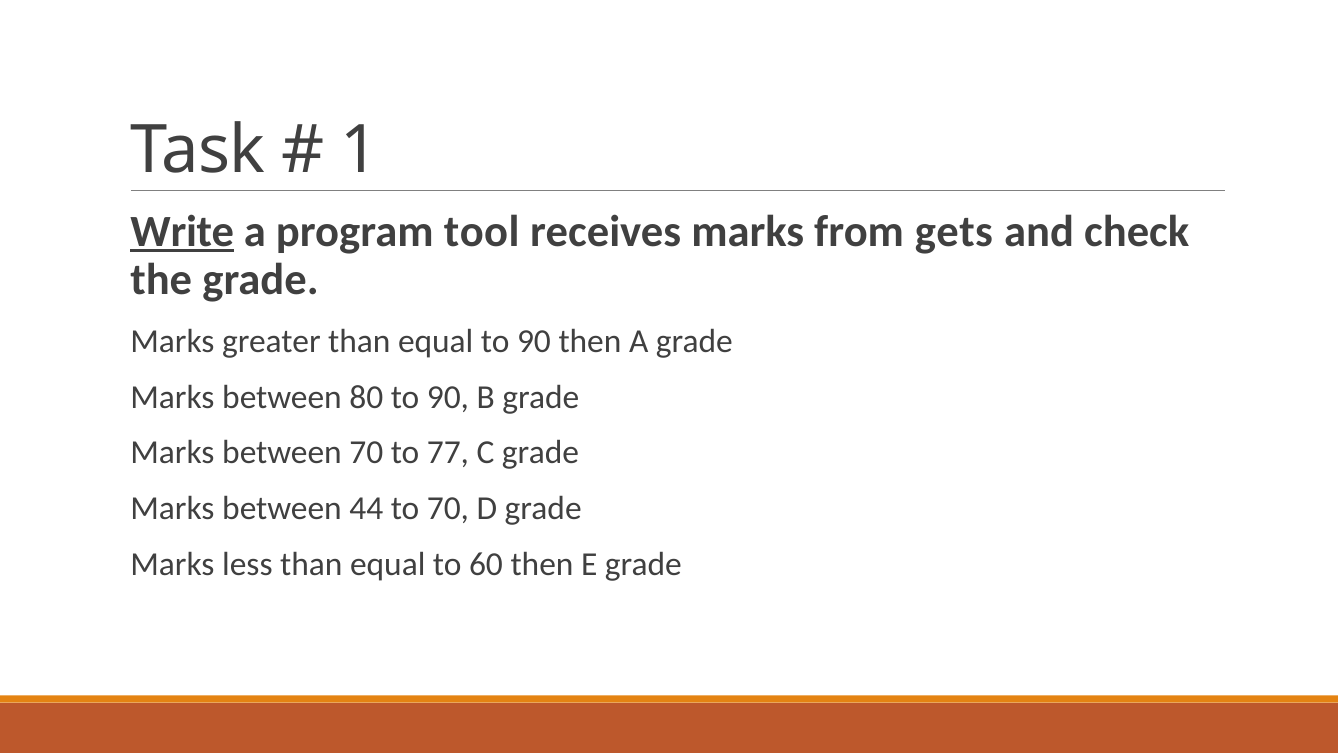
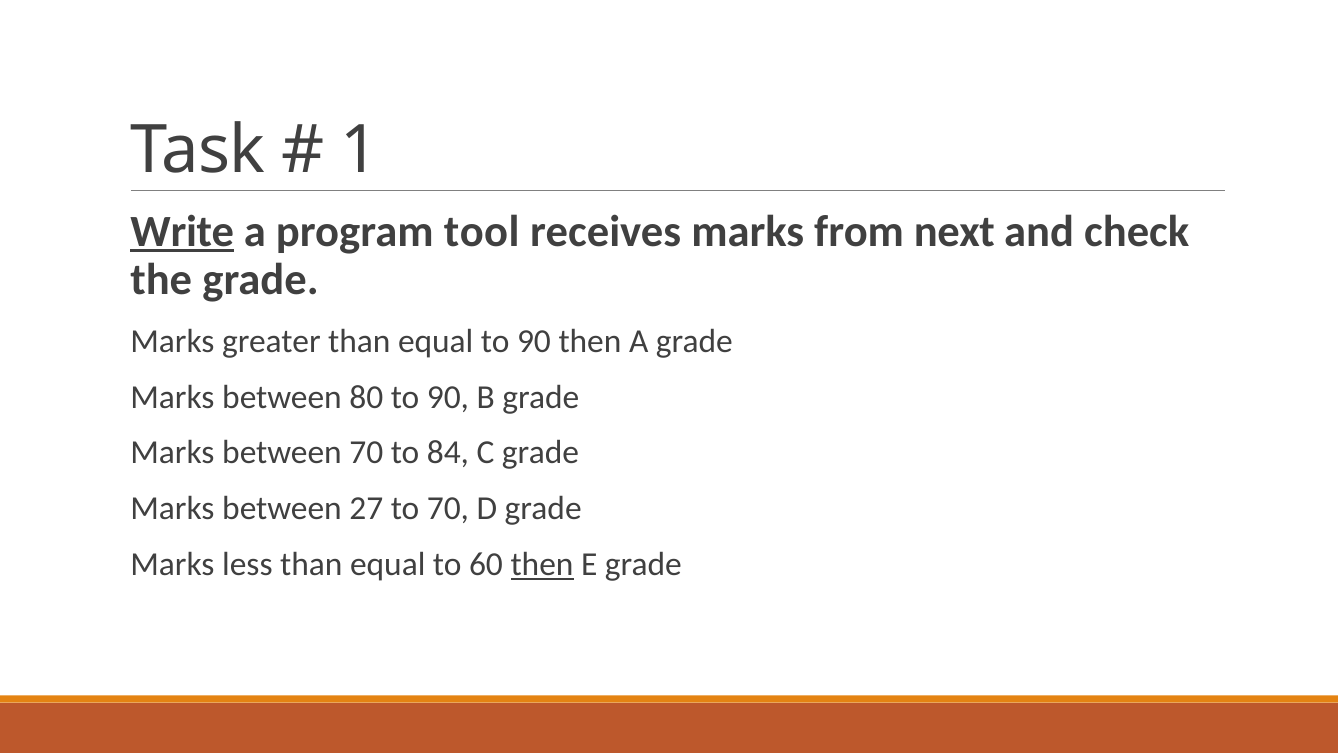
gets: gets -> next
77: 77 -> 84
44: 44 -> 27
then at (542, 564) underline: none -> present
